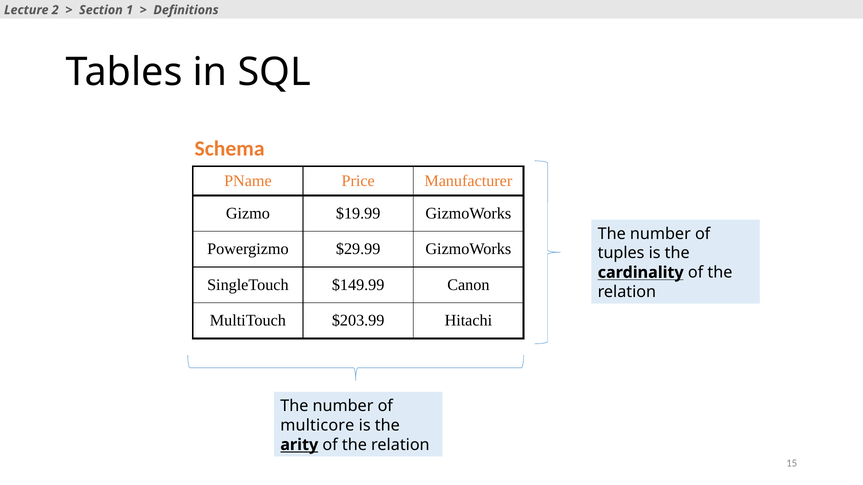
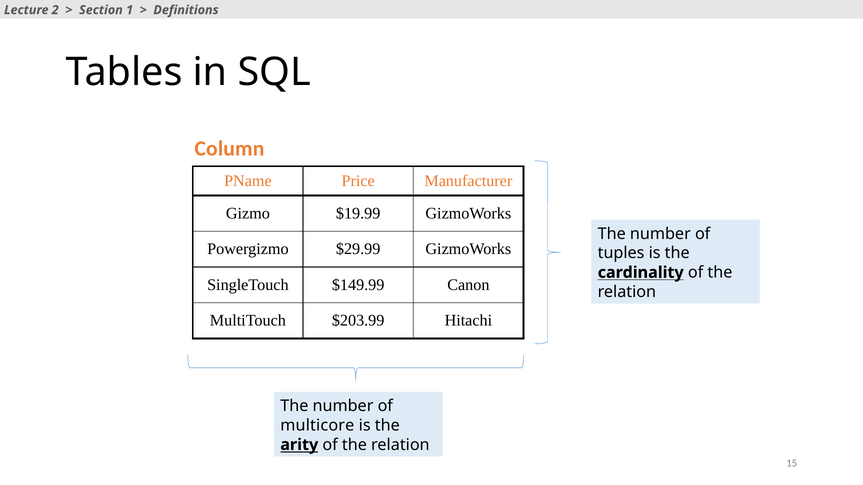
Schema: Schema -> Column
